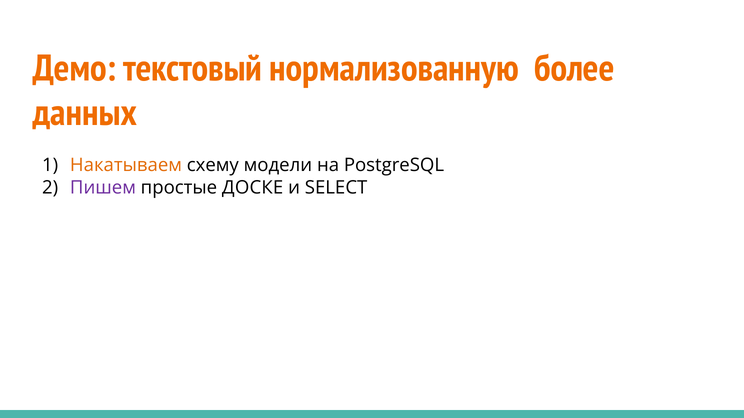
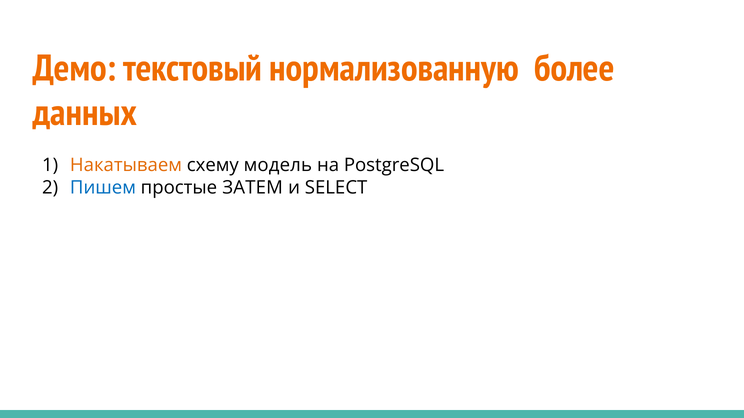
модели: модели -> модель
Пишем colour: purple -> blue
ДОСКЕ: ДОСКЕ -> ЗАТЕМ
